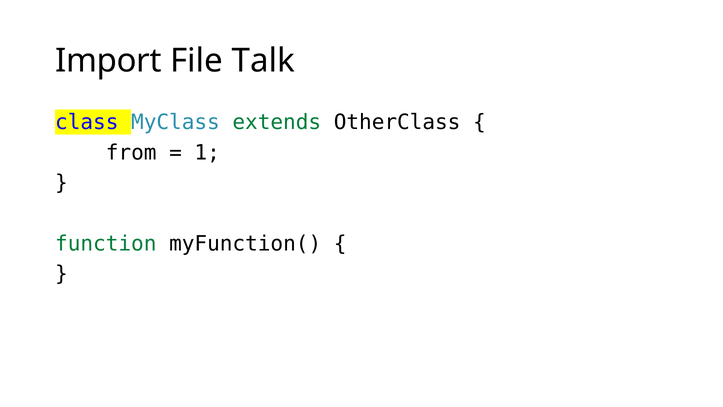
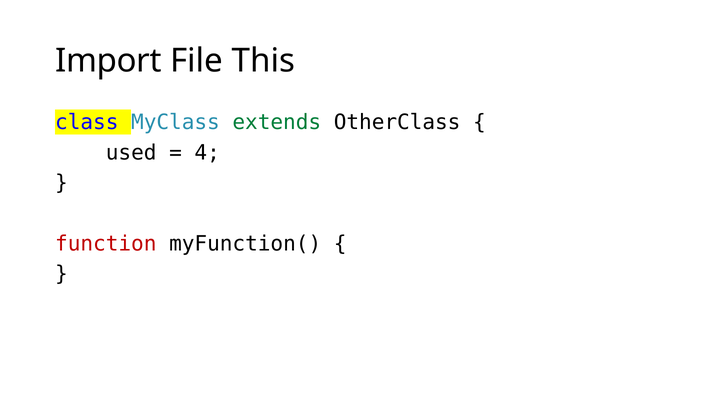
Talk: Talk -> This
from: from -> used
1: 1 -> 4
function colour: green -> red
